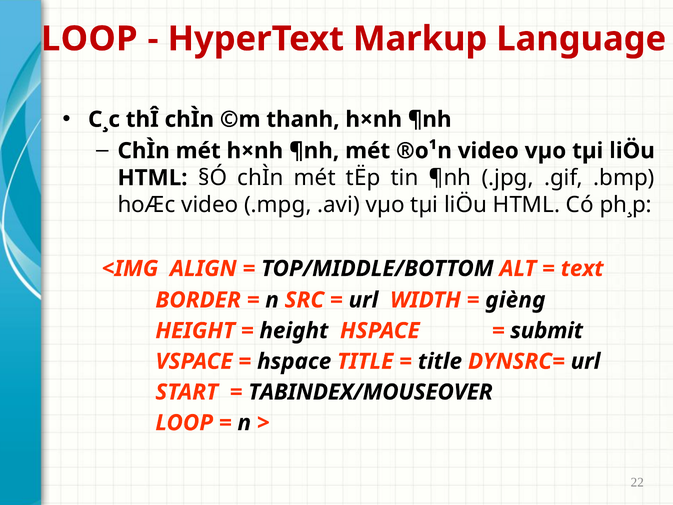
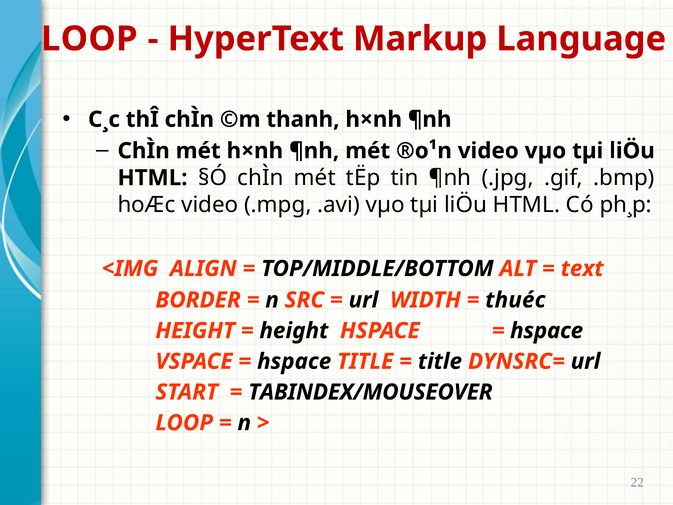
gièng: gièng -> thuéc
submit at (547, 331): submit -> hspace
